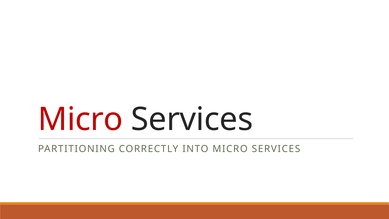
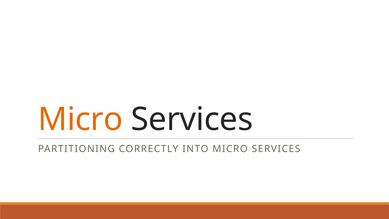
Micro at (81, 119) colour: red -> orange
